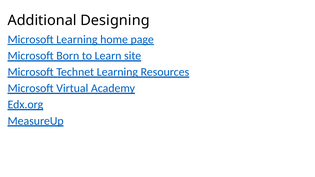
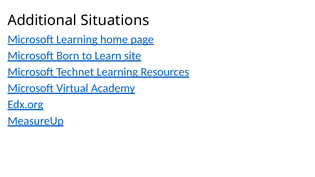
Designing: Designing -> Situations
